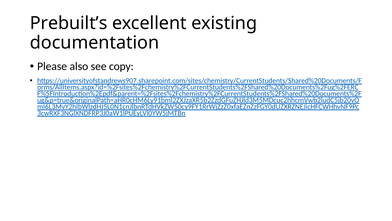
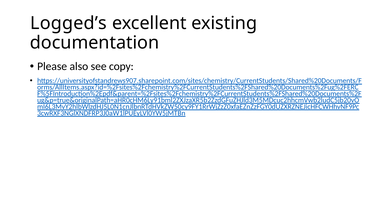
Prebuilt’s: Prebuilt’s -> Logged’s
